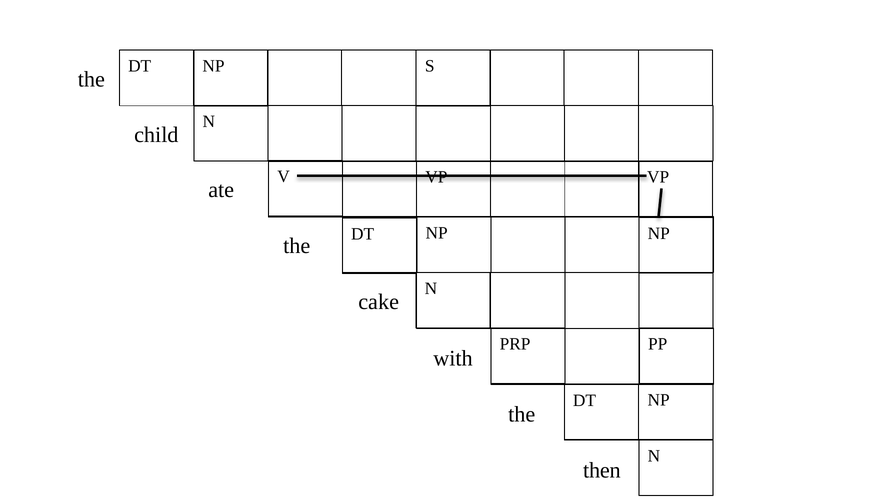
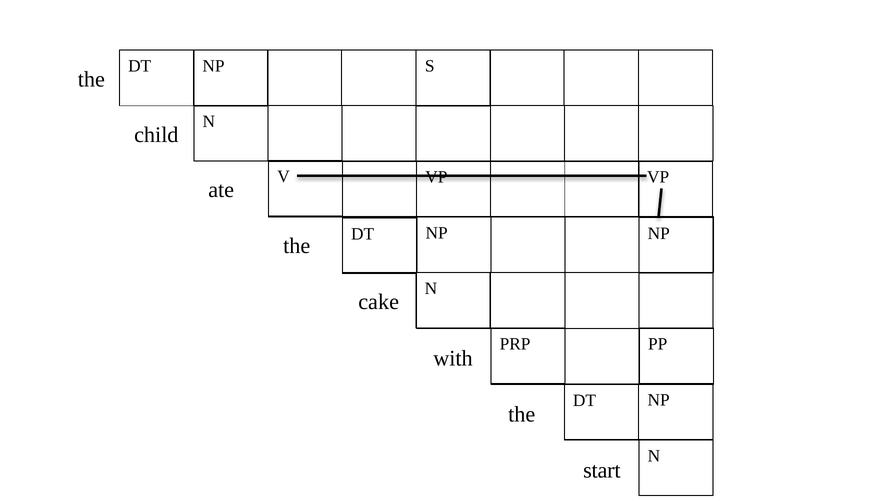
then: then -> start
